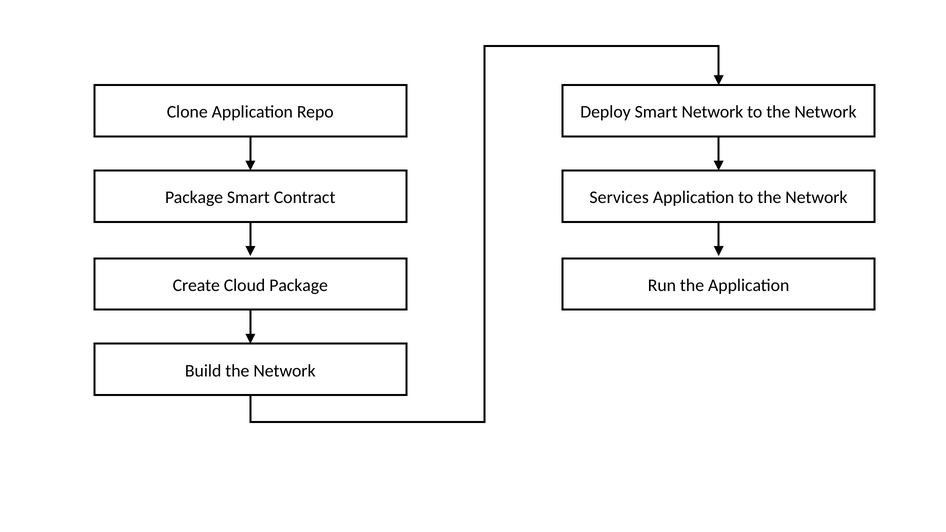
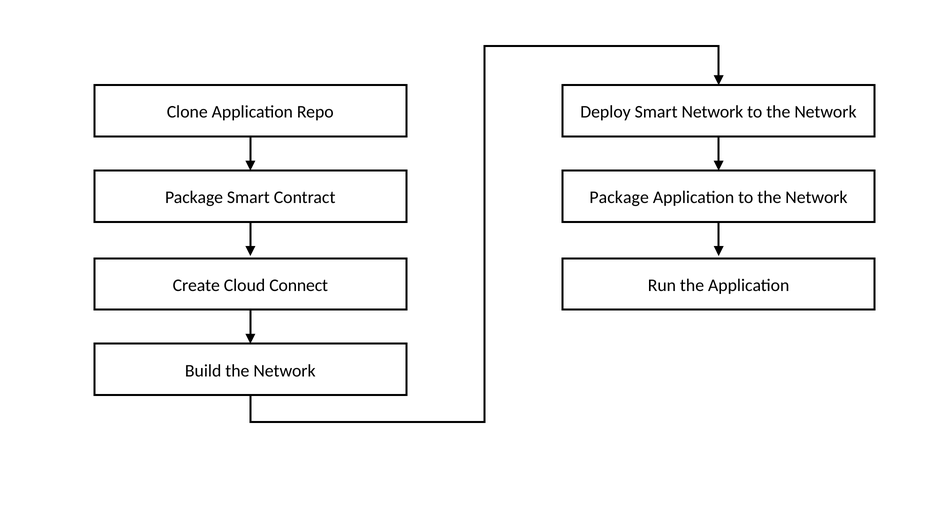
Services at (619, 198): Services -> Package
Cloud Package: Package -> Connect
